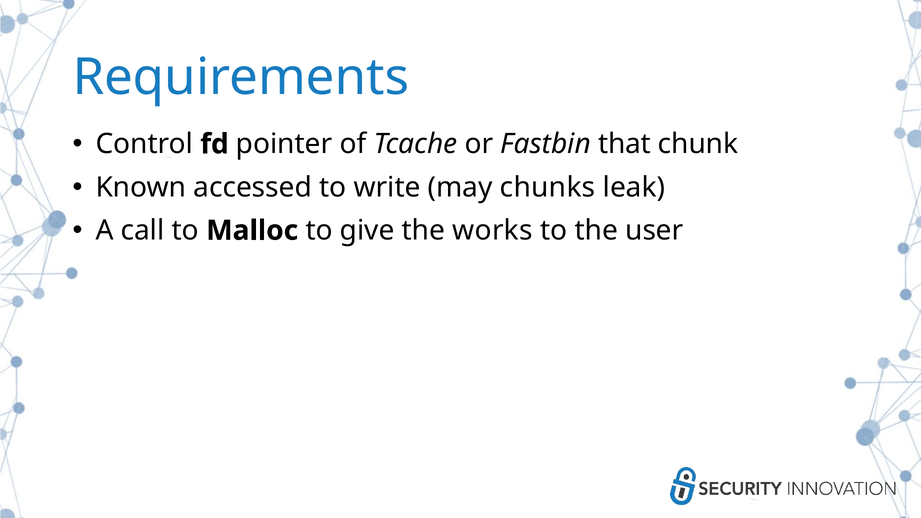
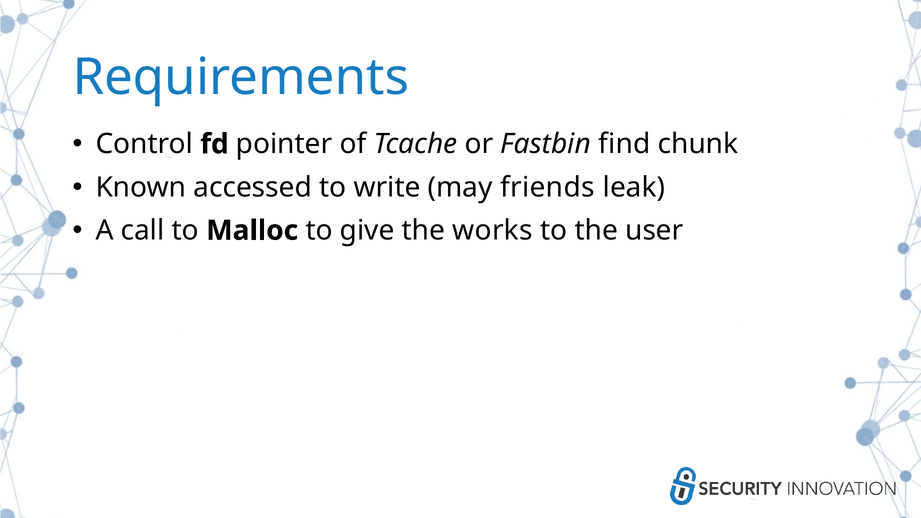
that: that -> find
chunks: chunks -> friends
